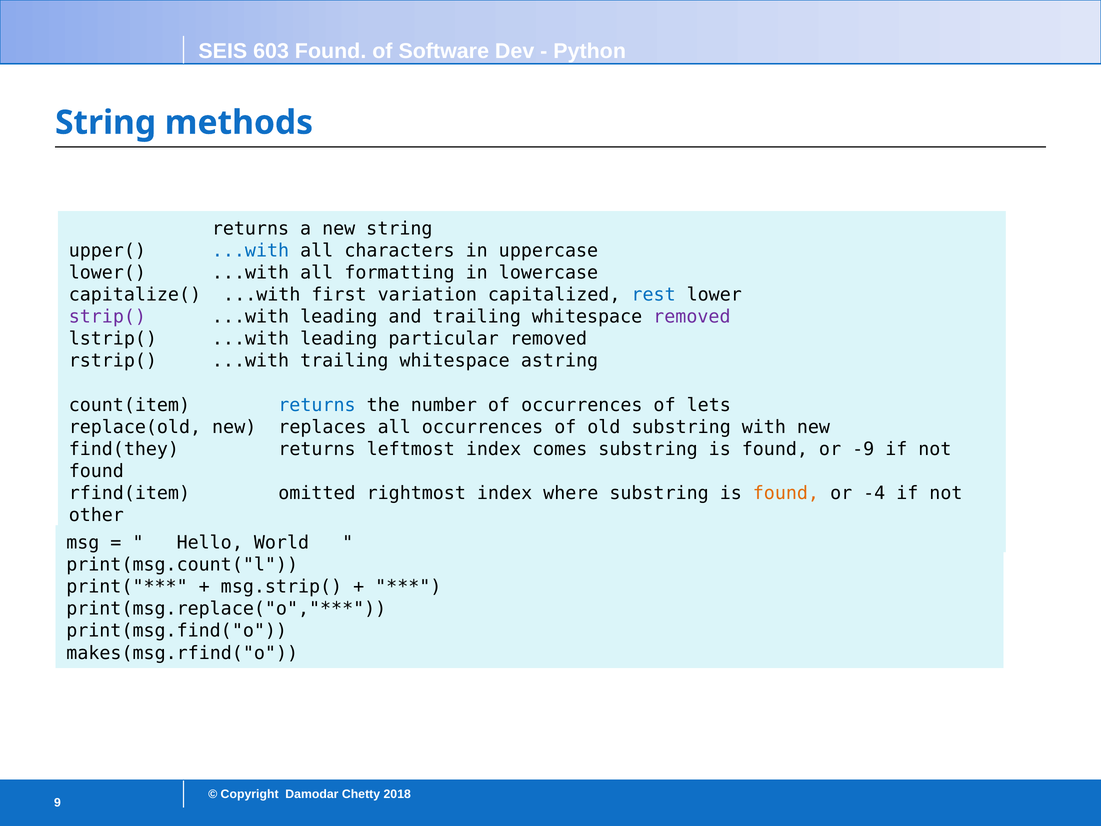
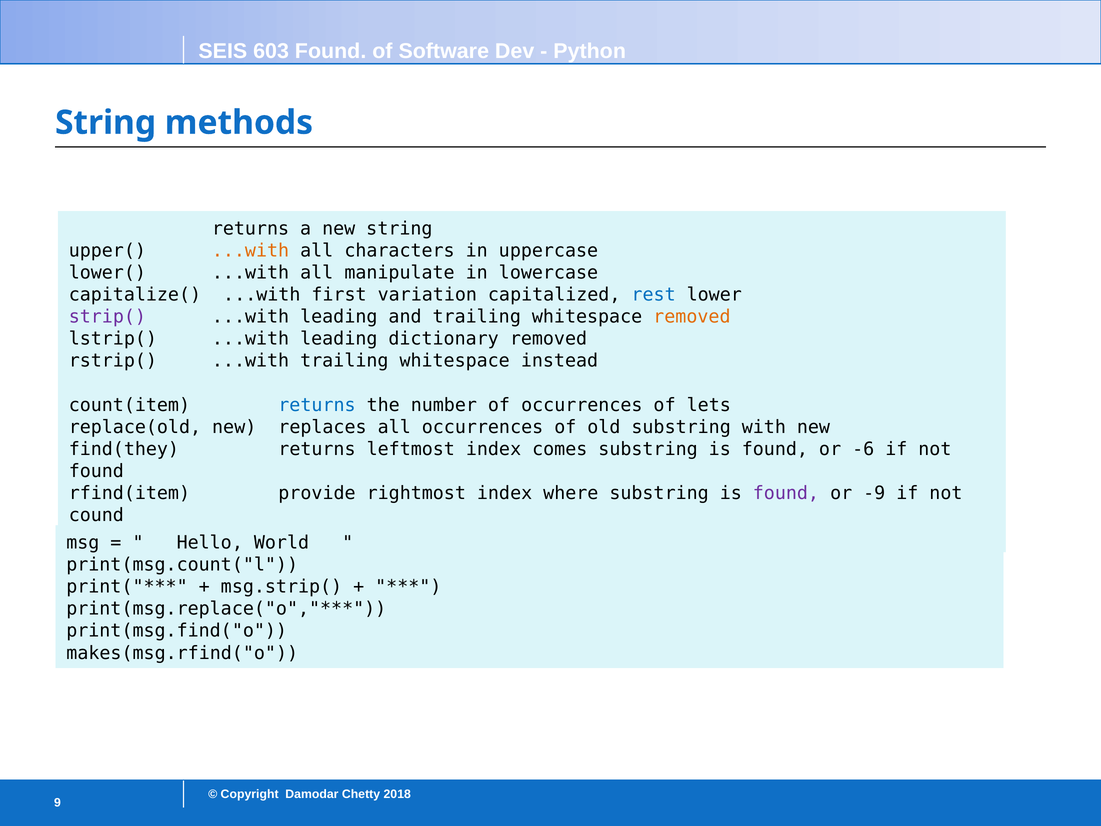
...with at (250, 251) colour: blue -> orange
formatting: formatting -> manipulate
removed at (692, 317) colour: purple -> orange
particular: particular -> dictionary
astring: astring -> instead
-9: -9 -> -6
omitted: omitted -> provide
found at (786, 493) colour: orange -> purple
-4: -4 -> -9
other: other -> cound
